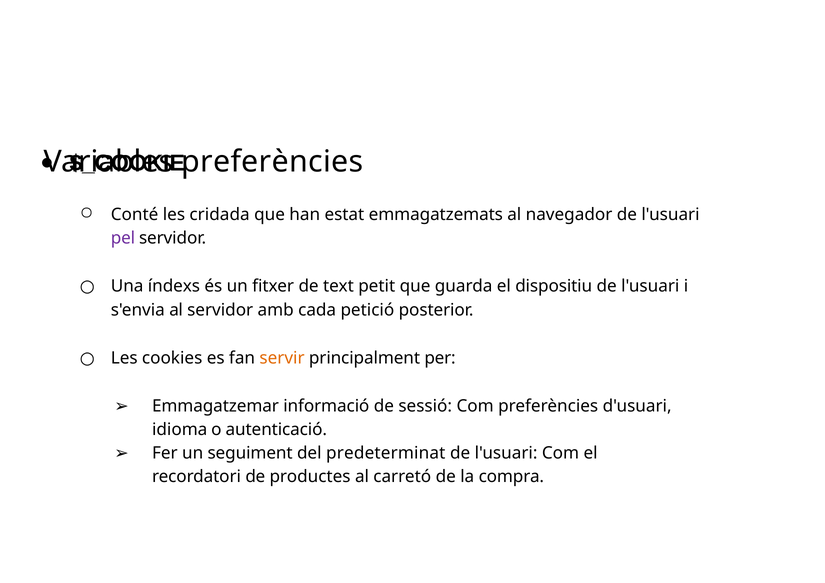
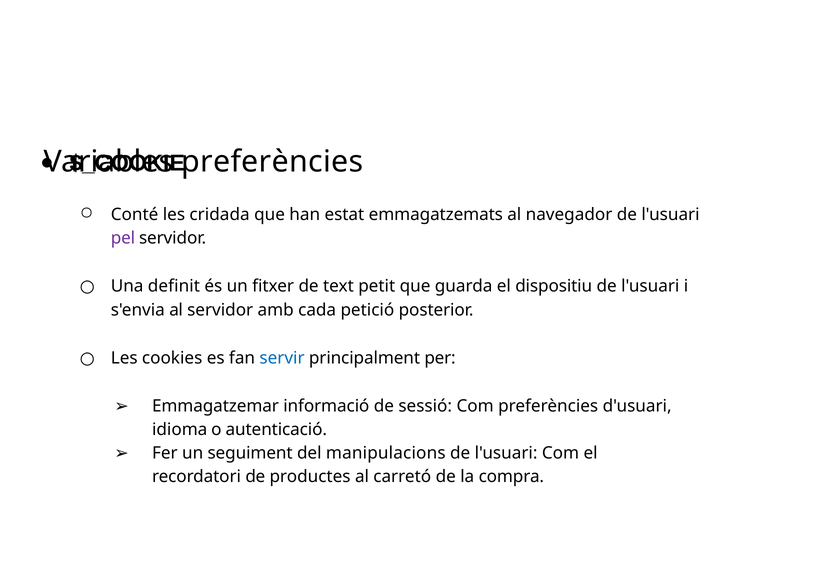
índexs: índexs -> definit
servir colour: orange -> blue
predeterminat: predeterminat -> manipulacions
